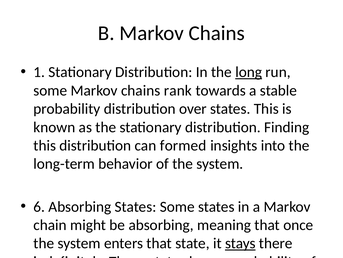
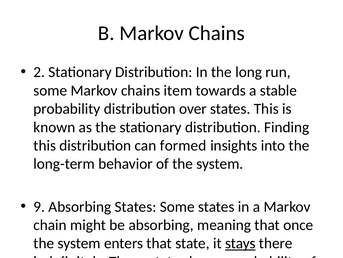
1 at (39, 72): 1 -> 2
long underline: present -> none
rank: rank -> item
6: 6 -> 9
